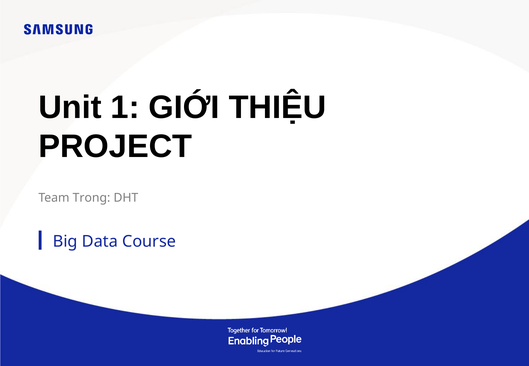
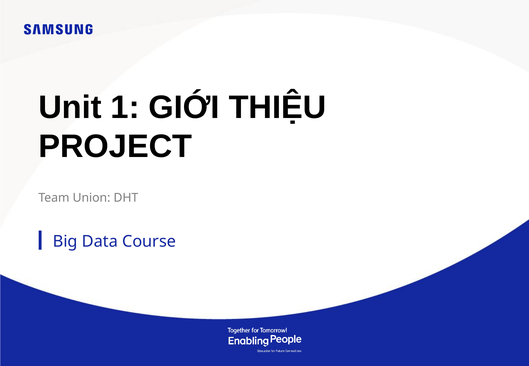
Trong: Trong -> Union
